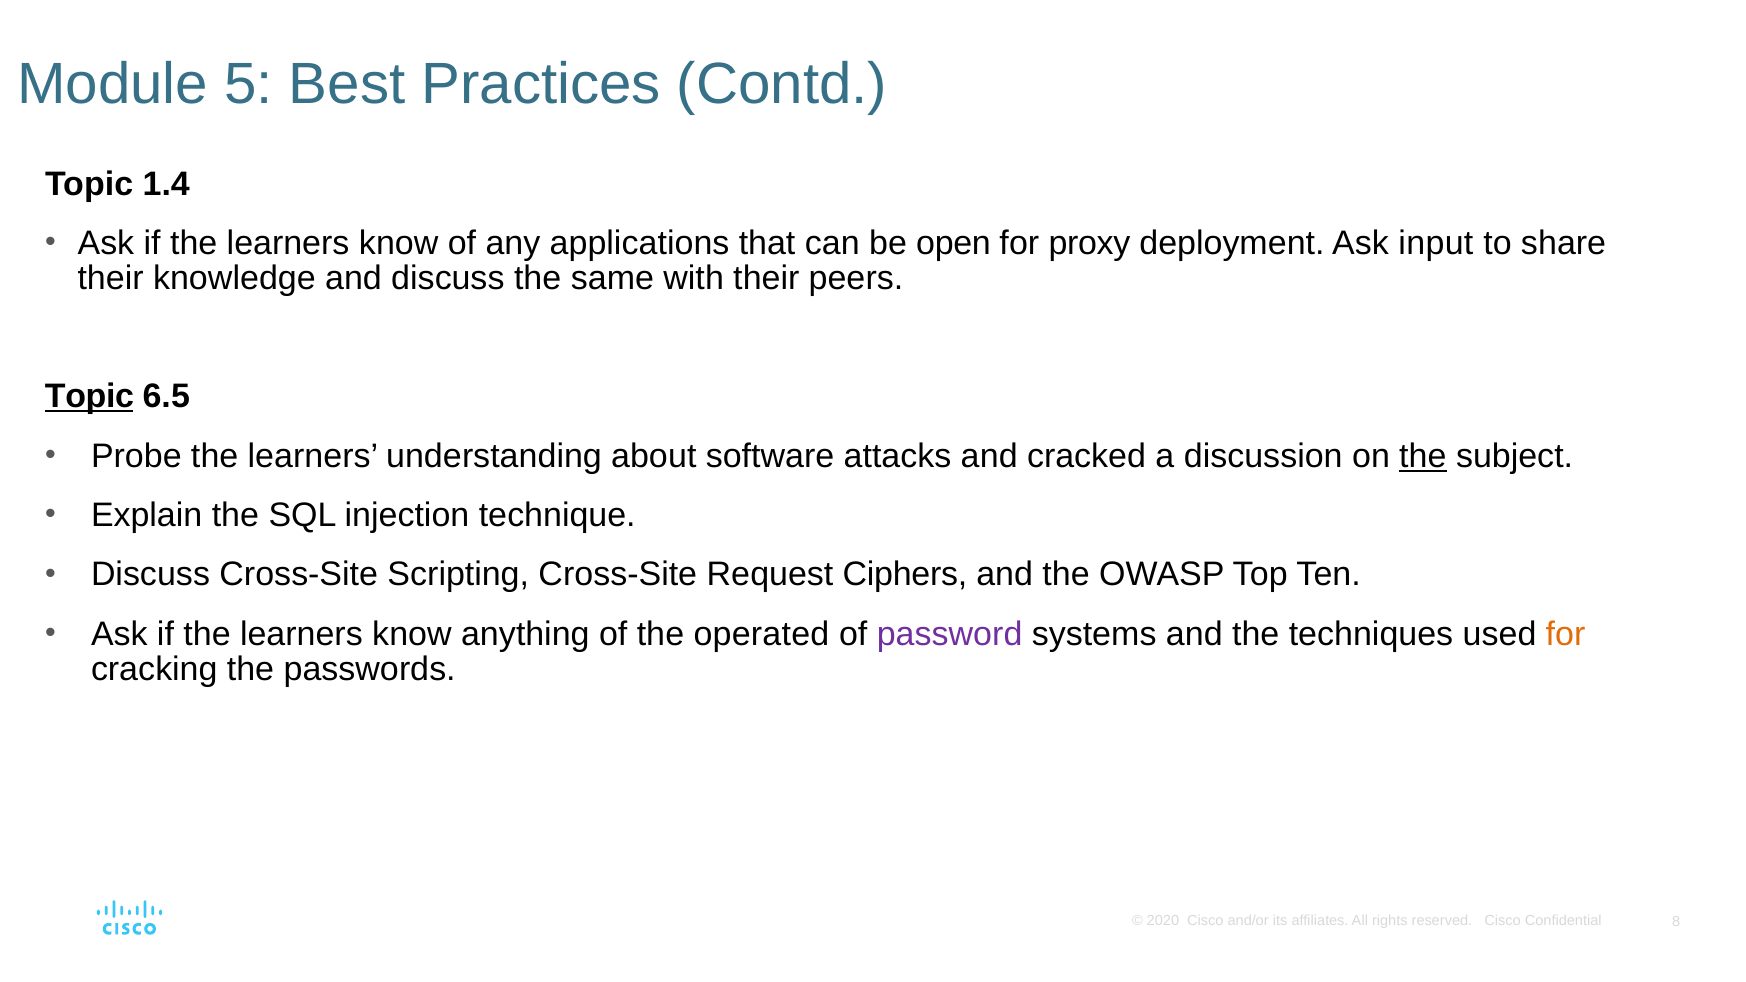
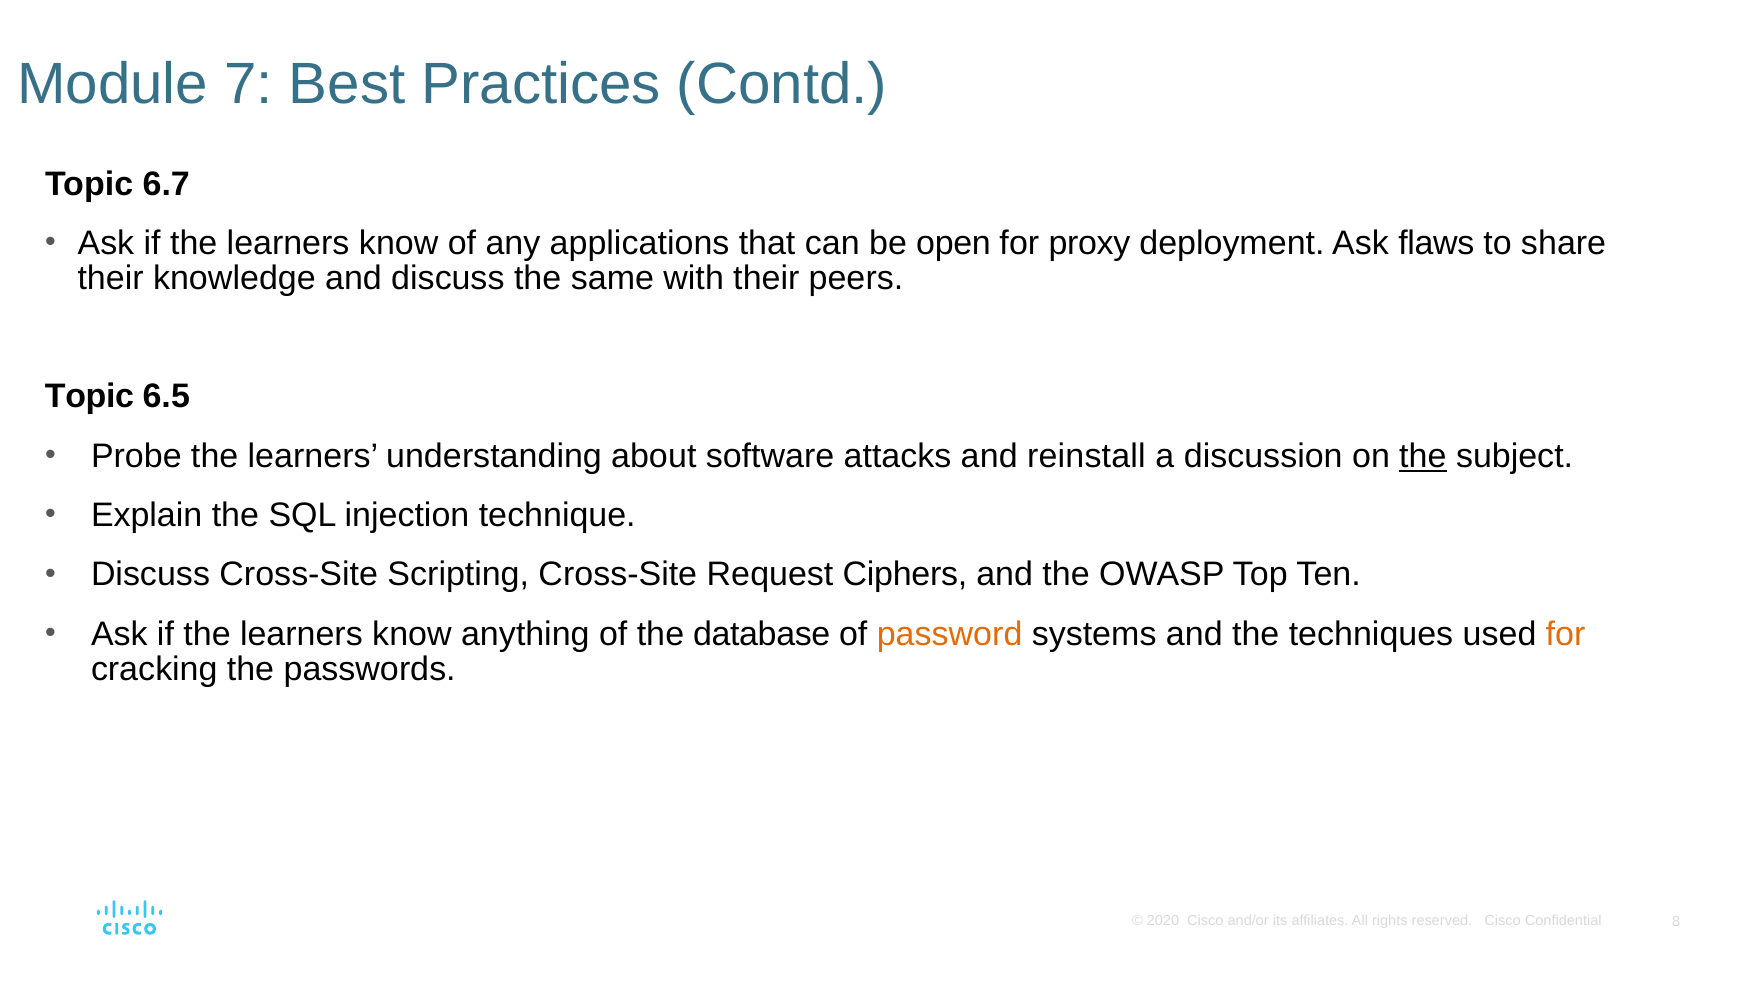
5: 5 -> 7
1.4: 1.4 -> 6.7
input: input -> flaws
Topic at (89, 397) underline: present -> none
cracked: cracked -> reinstall
operated: operated -> database
password colour: purple -> orange
